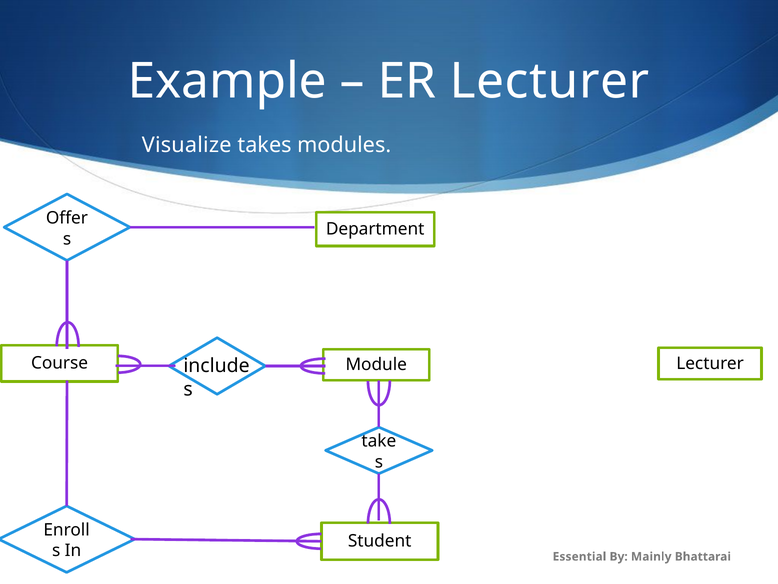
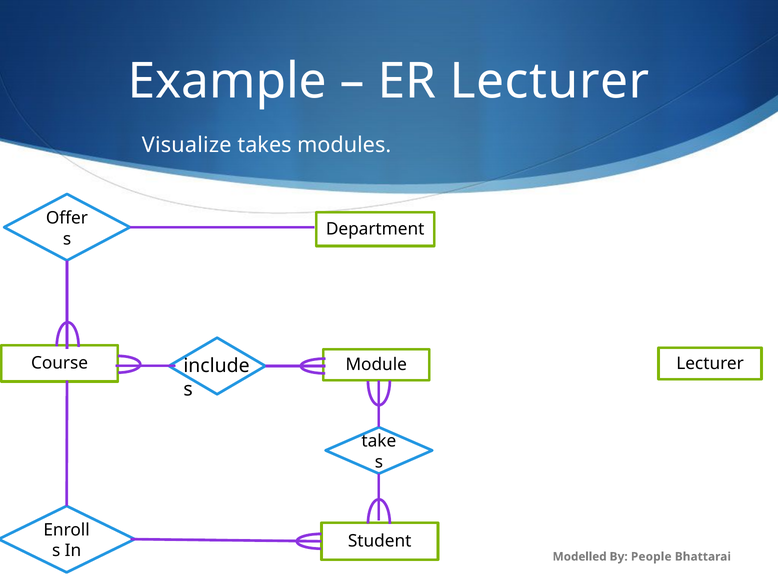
Essential: Essential -> Modelled
Mainly: Mainly -> People
